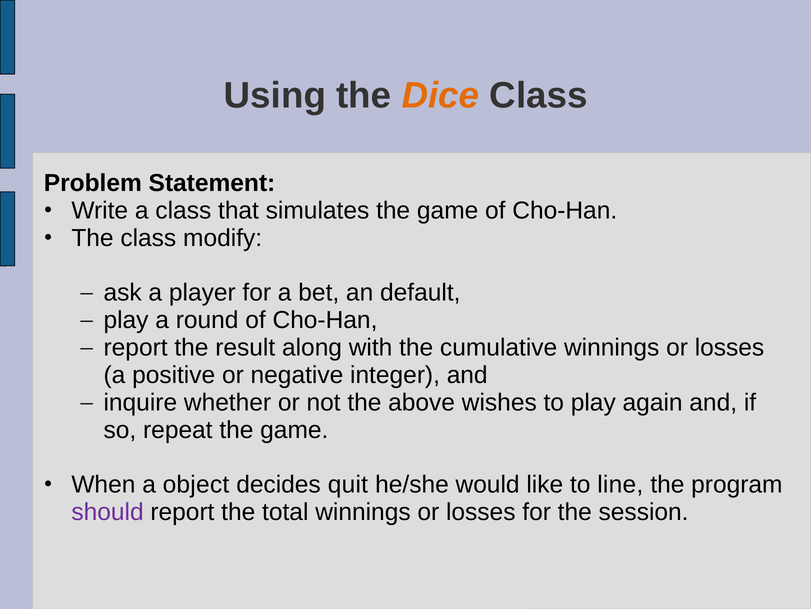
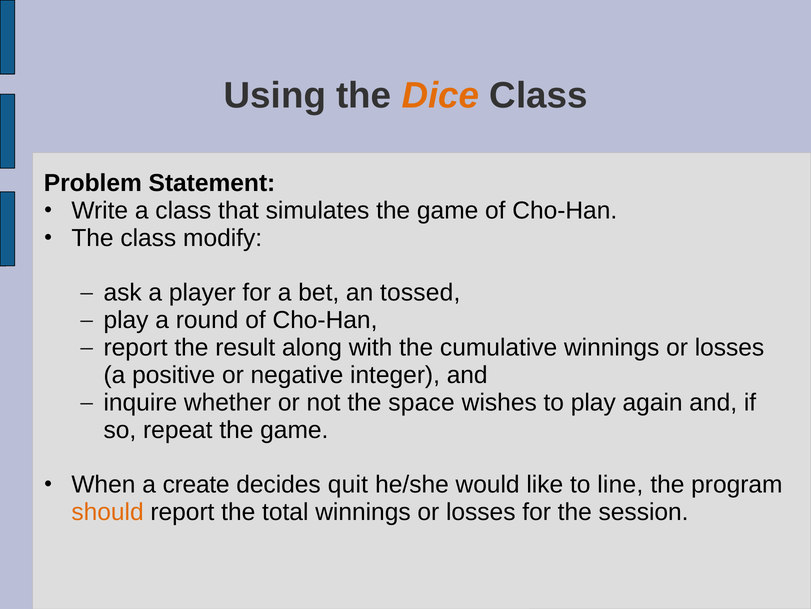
default: default -> tossed
above: above -> space
object: object -> create
should colour: purple -> orange
